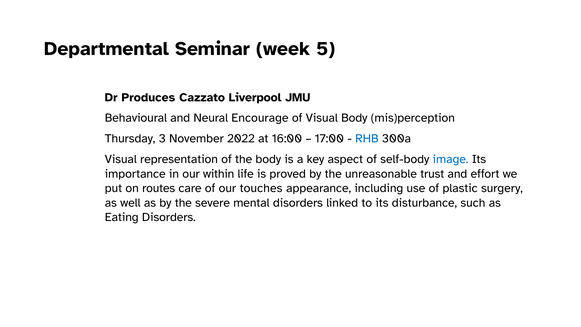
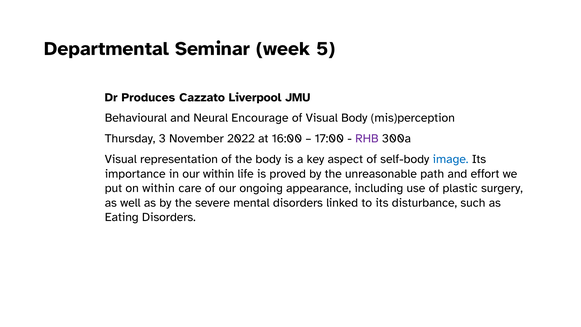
RHB colour: blue -> purple
trust: trust -> path
on routes: routes -> within
touches: touches -> ongoing
